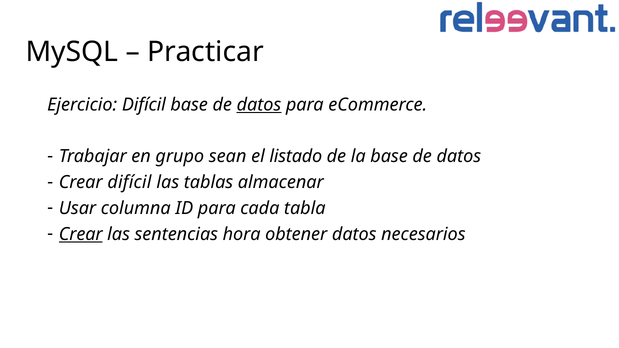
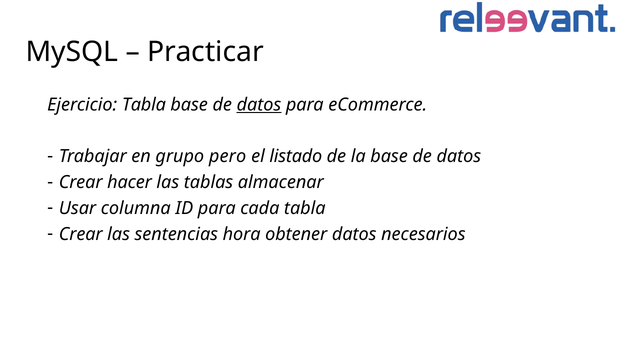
Ejercicio Difícil: Difícil -> Tabla
sean: sean -> pero
Crear difícil: difícil -> hacer
Crear at (81, 234) underline: present -> none
